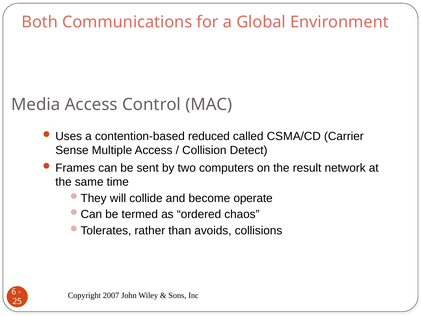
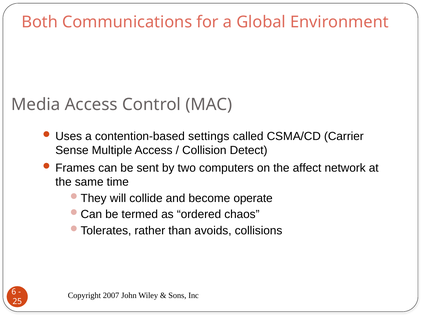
reduced: reduced -> settings
result: result -> affect
